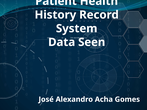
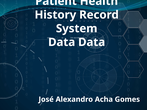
Data Seen: Seen -> Data
